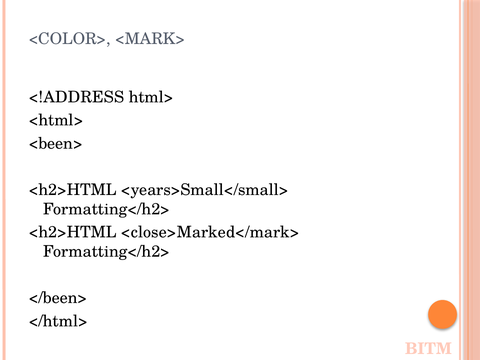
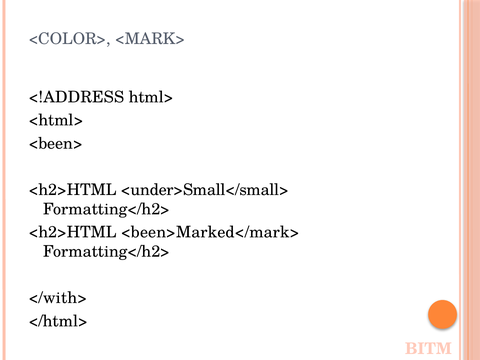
<years>Small</small>: <years>Small</small> -> <under>Small</small>
<close>Marked</mark>: <close>Marked</mark> -> <been>Marked</mark>
</been>: </been> -> </with>
